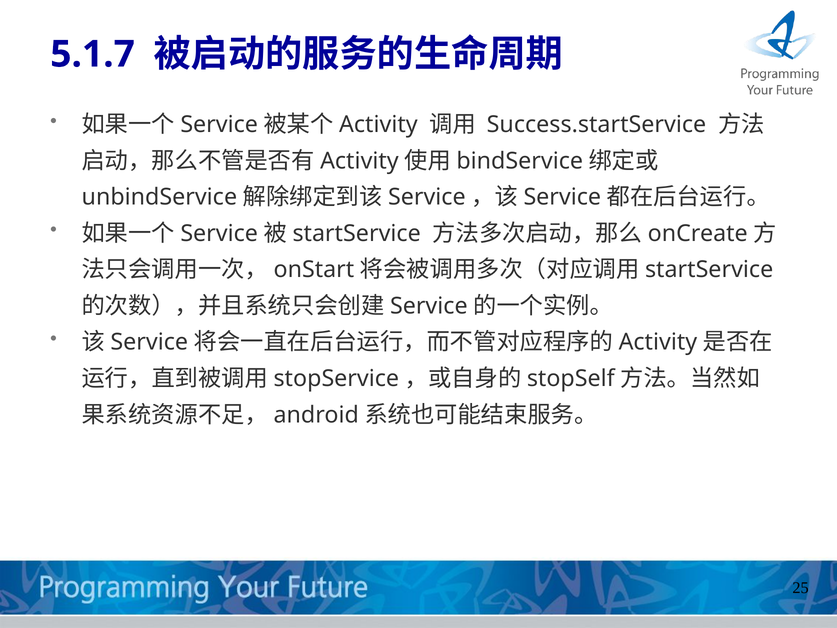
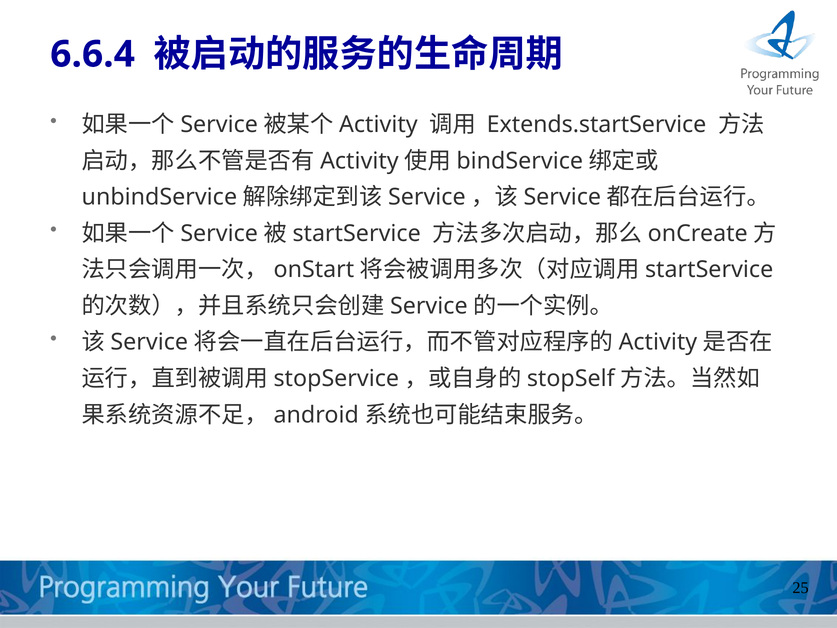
5.1.7: 5.1.7 -> 6.6.4
Success.startService: Success.startService -> Extends.startService
